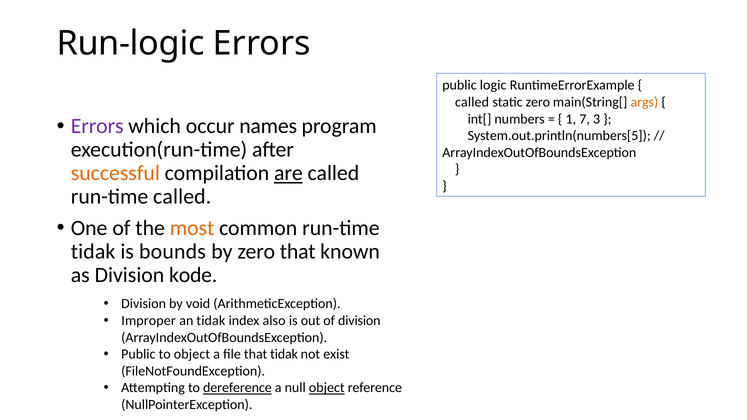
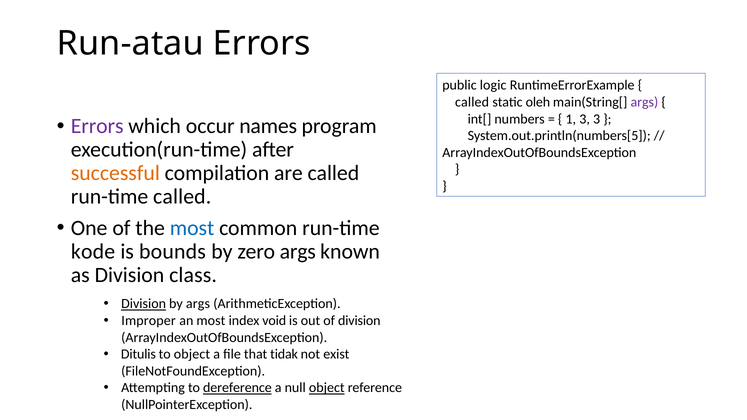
Run-logic: Run-logic -> Run-atau
static zero: zero -> oleh
args at (644, 102) colour: orange -> purple
1 7: 7 -> 3
are underline: present -> none
most at (192, 228) colour: orange -> blue
tidak at (93, 252): tidak -> kode
zero that: that -> args
kode: kode -> class
Division at (144, 304) underline: none -> present
by void: void -> args
an tidak: tidak -> most
also: also -> void
Public at (138, 354): Public -> Ditulis
